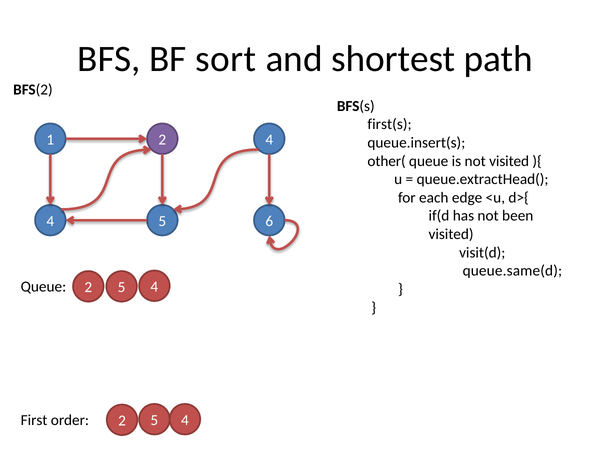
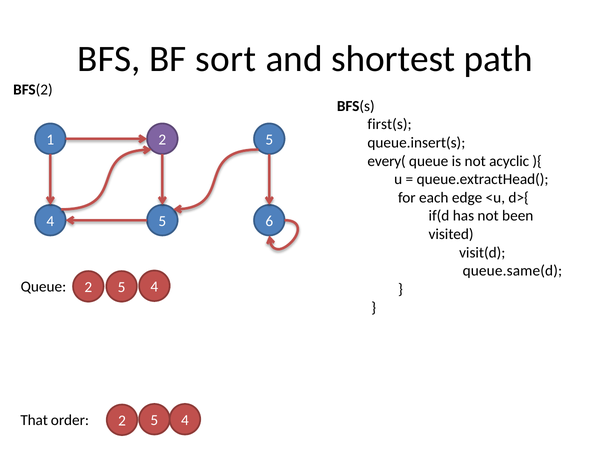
1 2 4: 4 -> 5
other(: other( -> every(
not visited: visited -> acyclic
First: First -> That
